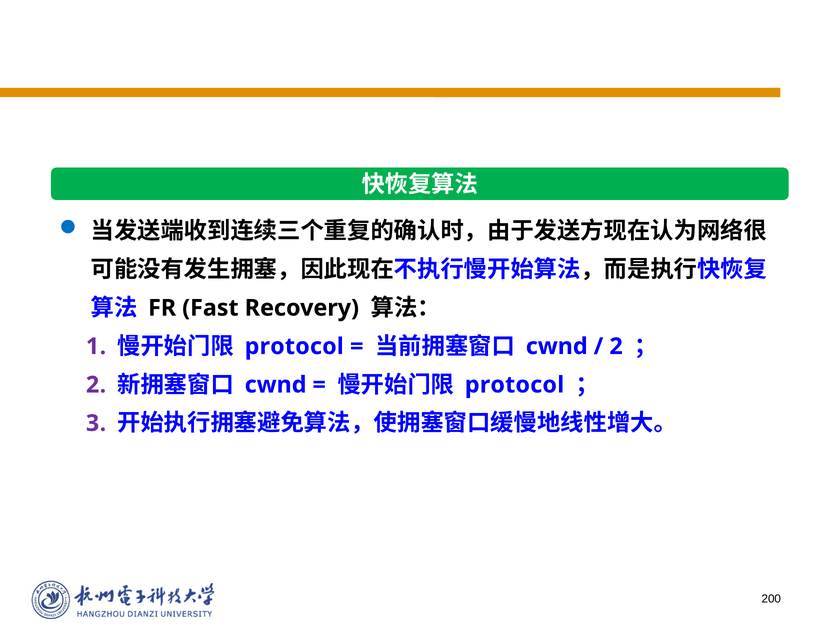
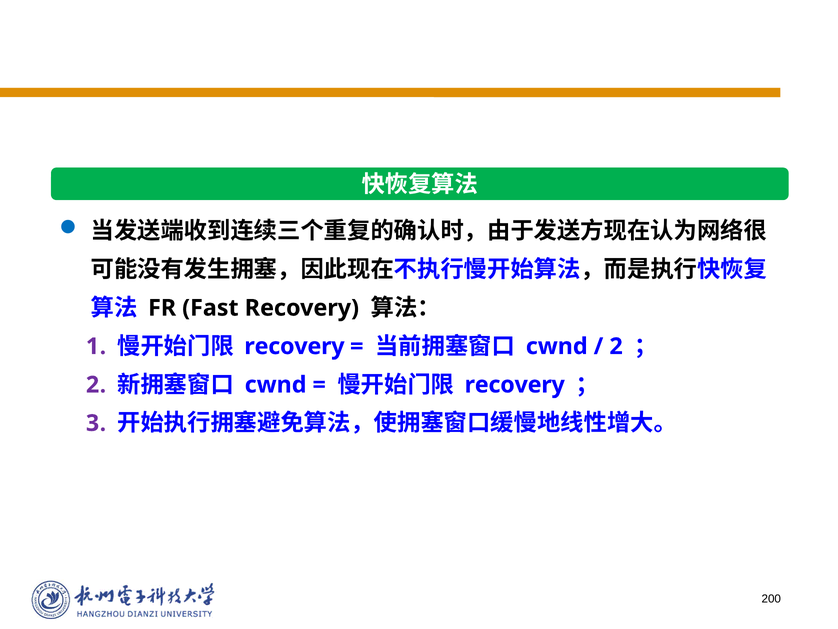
protocol at (294, 346): protocol -> recovery
protocol at (514, 385): protocol -> recovery
